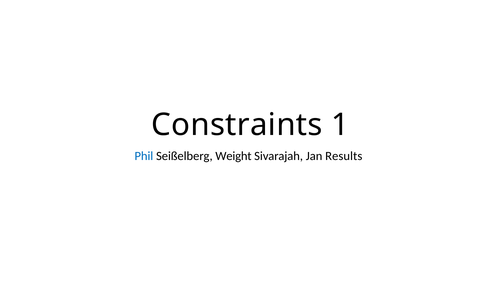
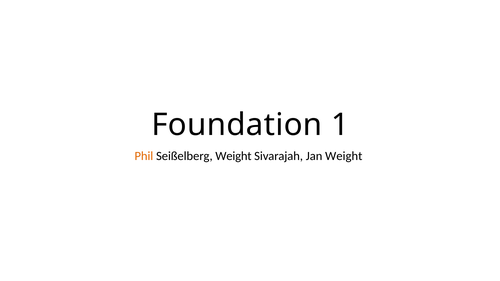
Constraints: Constraints -> Foundation
Phil colour: blue -> orange
Jan Results: Results -> Weight
